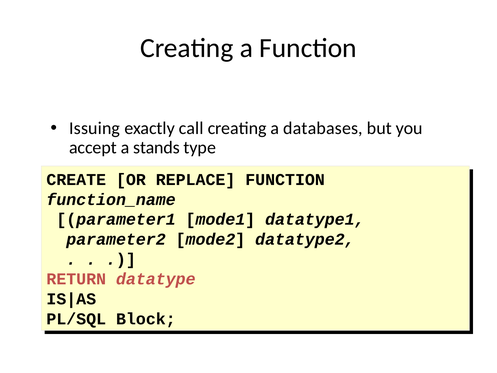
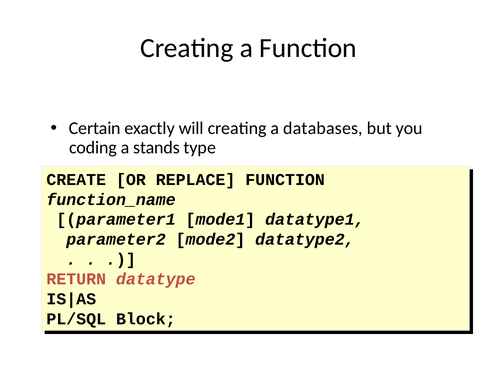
Issuing: Issuing -> Certain
call: call -> will
accept: accept -> coding
